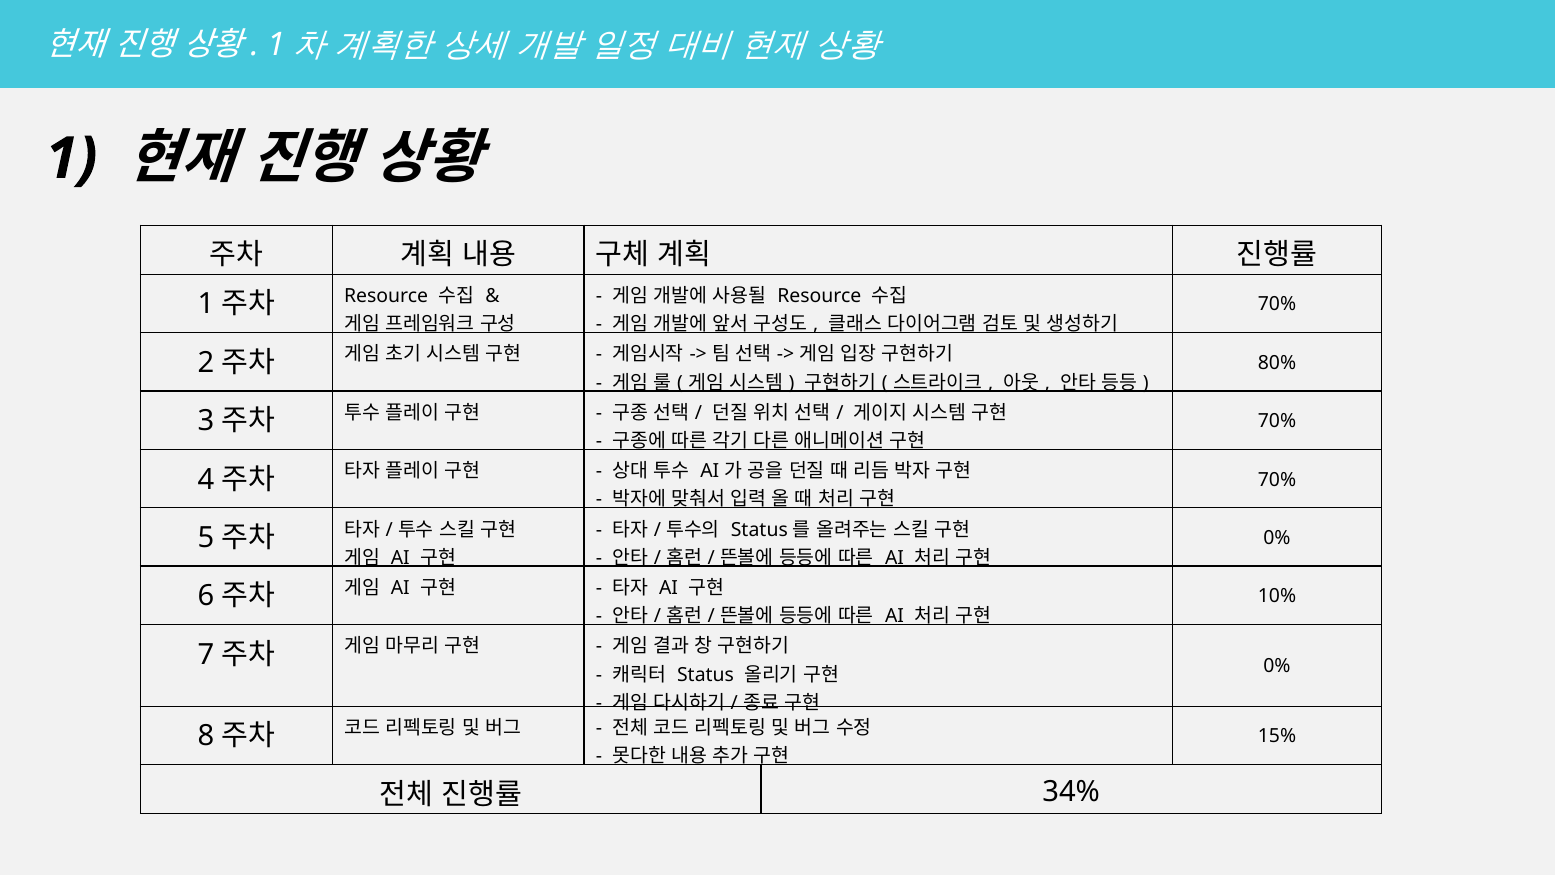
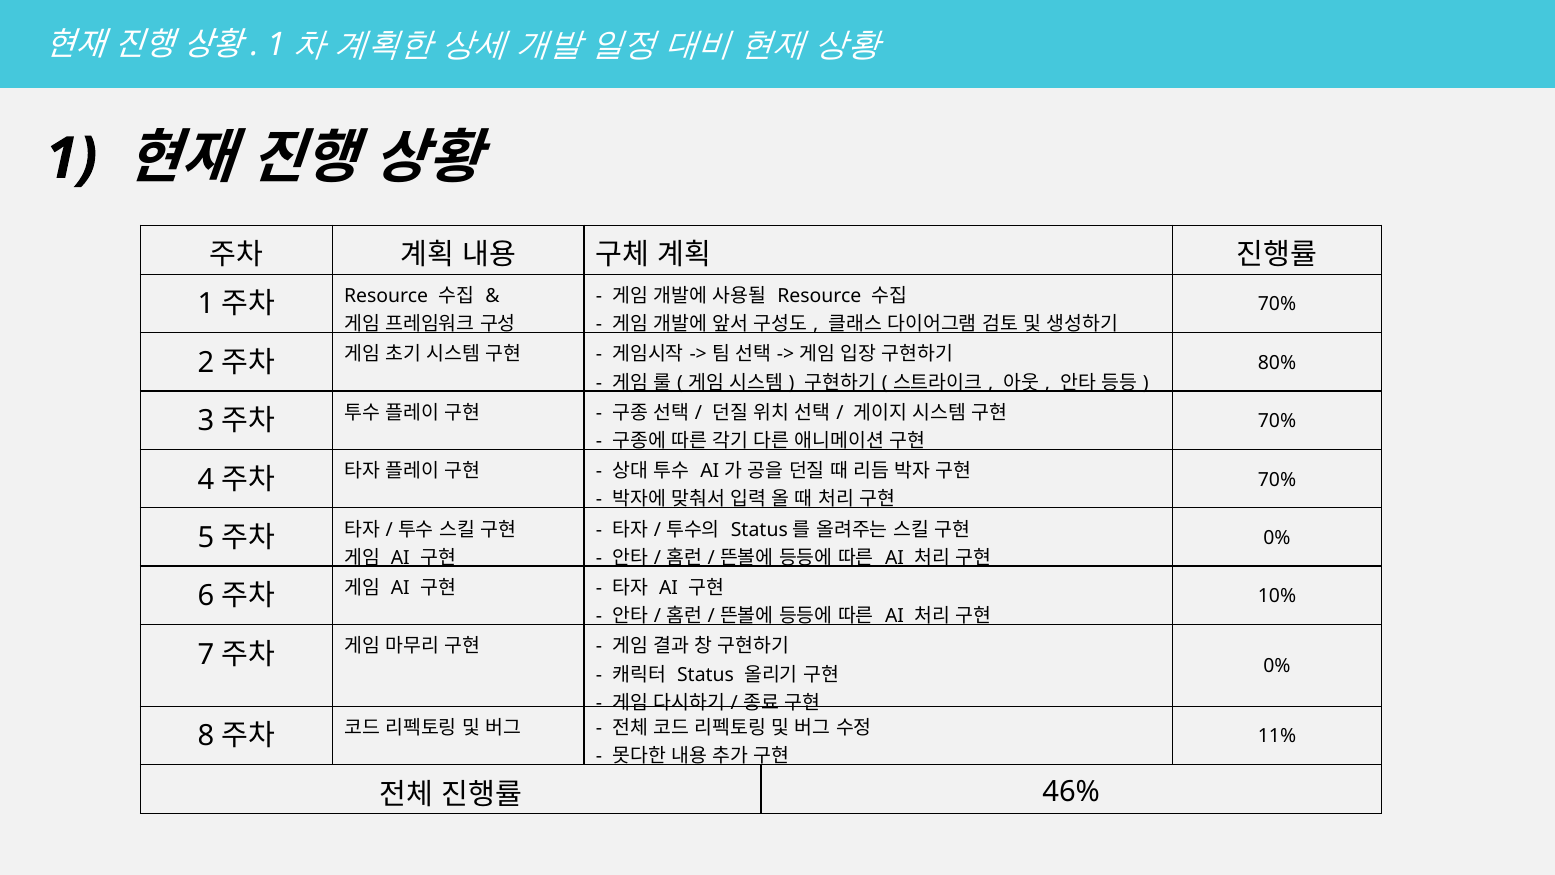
15%: 15% -> 11%
34%: 34% -> 46%
